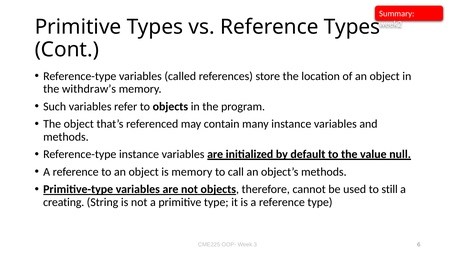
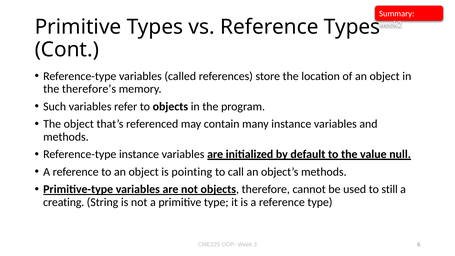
withdraw’s: withdraw’s -> therefore’s
is memory: memory -> pointing
